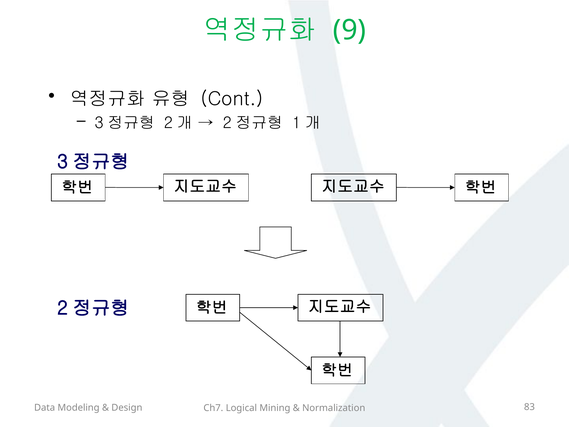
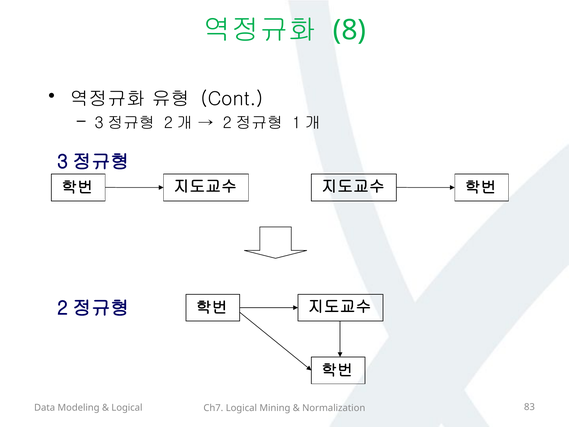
9: 9 -> 8
Design at (127, 408): Design -> Logical
